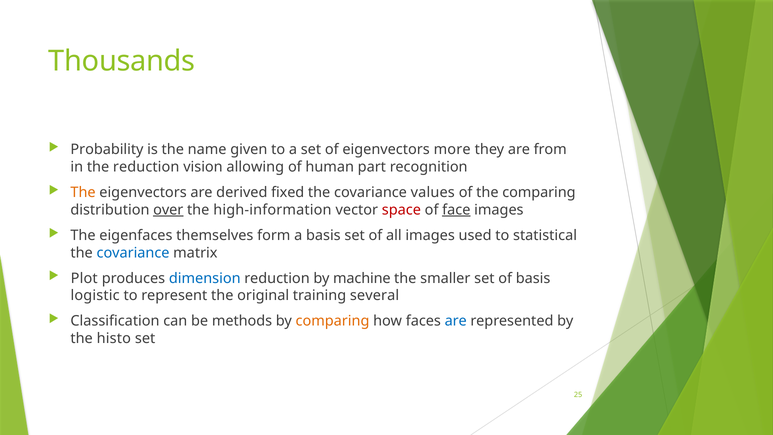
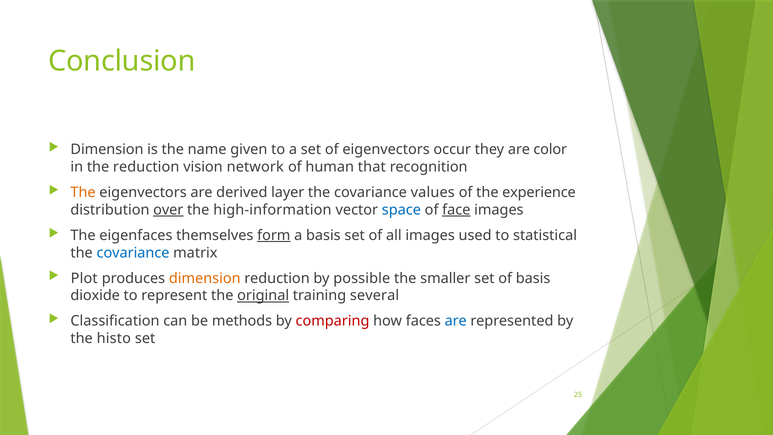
Thousands: Thousands -> Conclusion
Probability at (107, 150): Probability -> Dimension
more: more -> occur
from: from -> color
allowing: allowing -> network
part: part -> that
fixed: fixed -> layer
the comparing: comparing -> experience
space colour: red -> blue
form underline: none -> present
dimension at (205, 278) colour: blue -> orange
machine: machine -> possible
logistic: logistic -> dioxide
original underline: none -> present
comparing at (333, 321) colour: orange -> red
